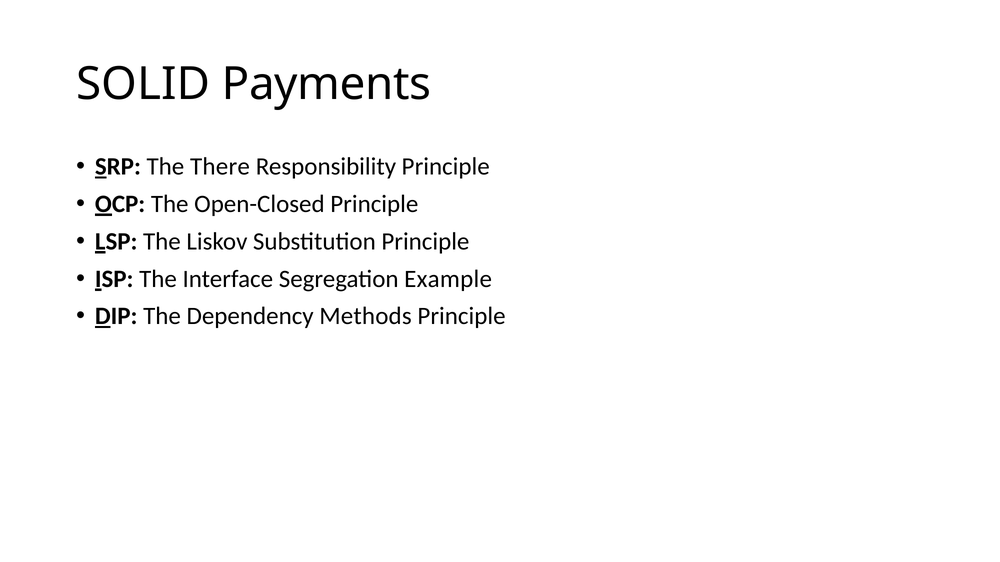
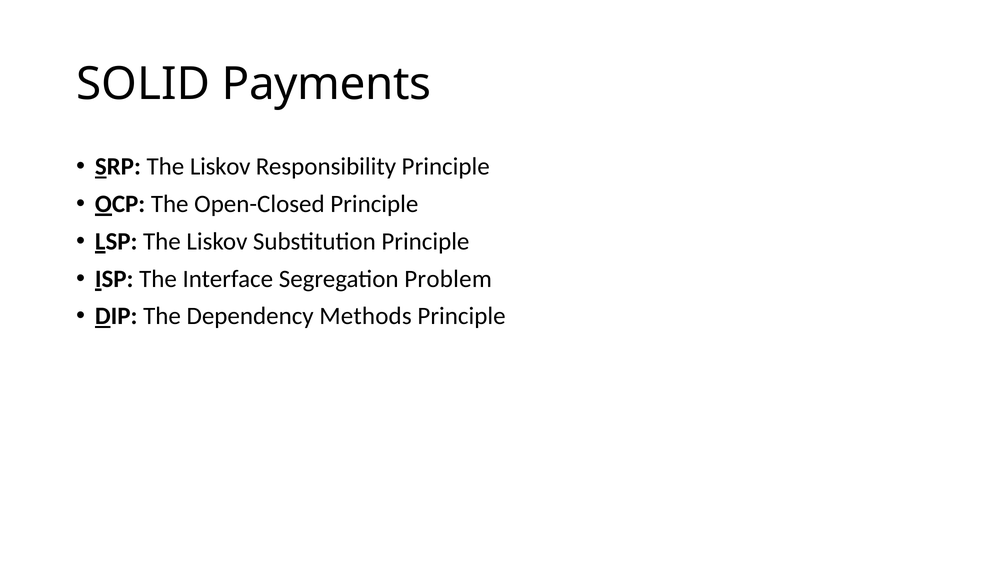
SRP The There: There -> Liskov
Example: Example -> Problem
